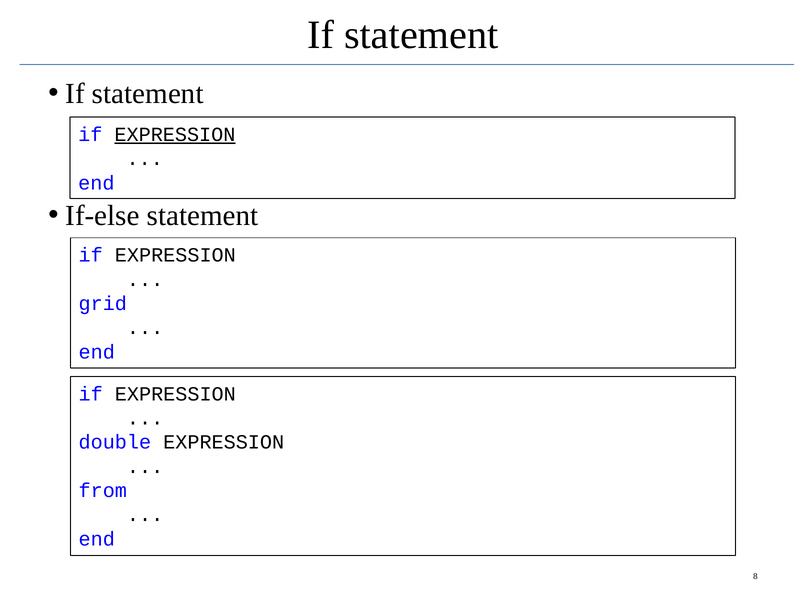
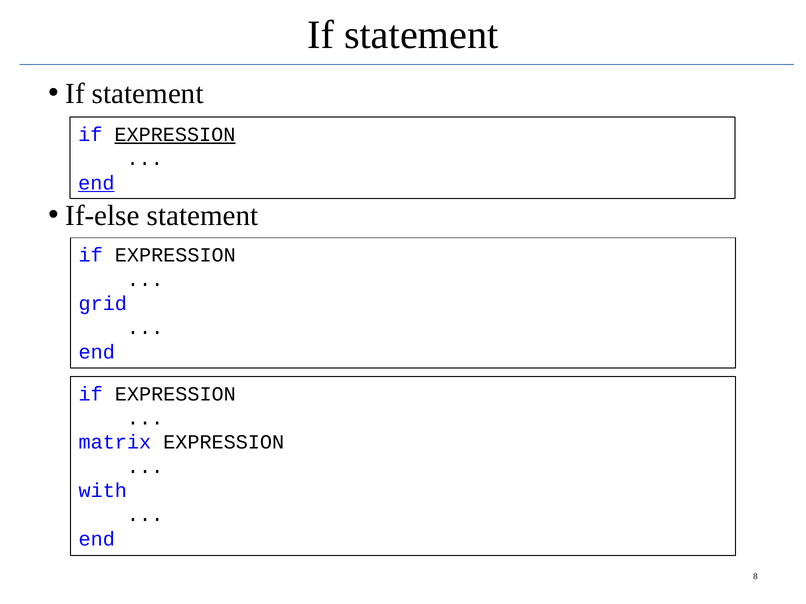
end at (96, 183) underline: none -> present
double: double -> matrix
from: from -> with
